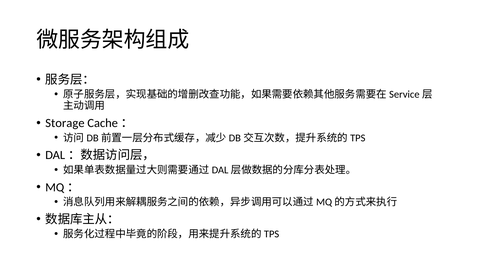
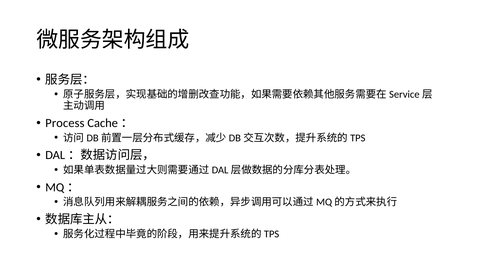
Storage: Storage -> Process
